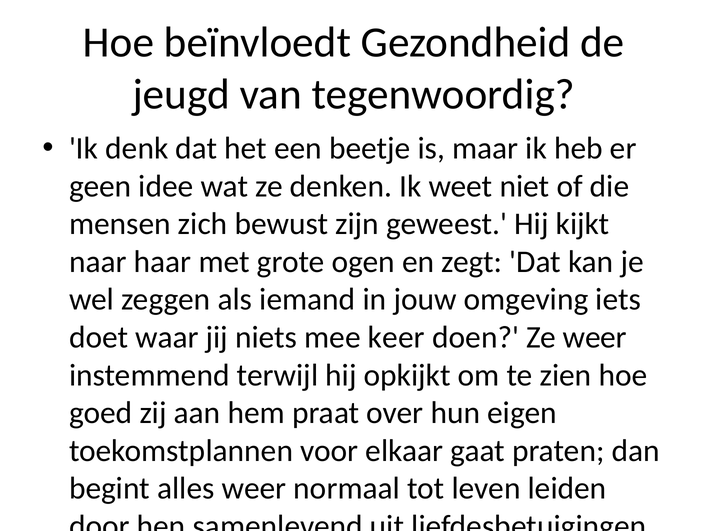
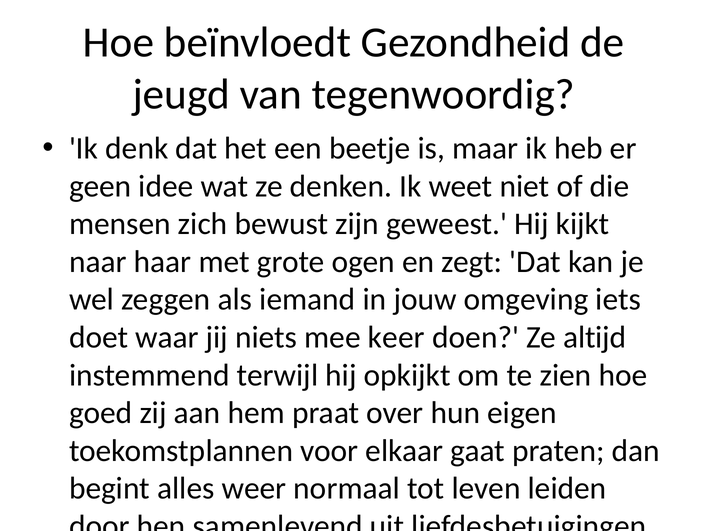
Ze weer: weer -> altijd
